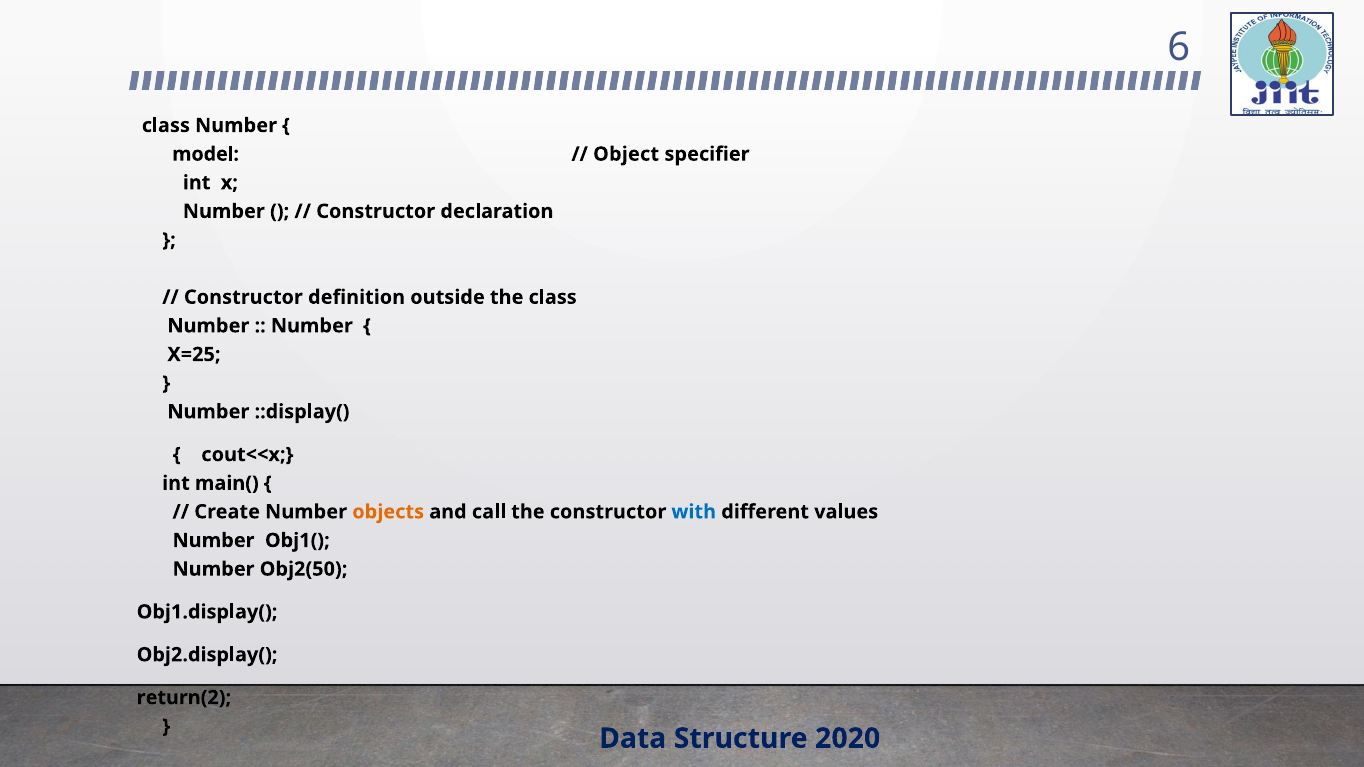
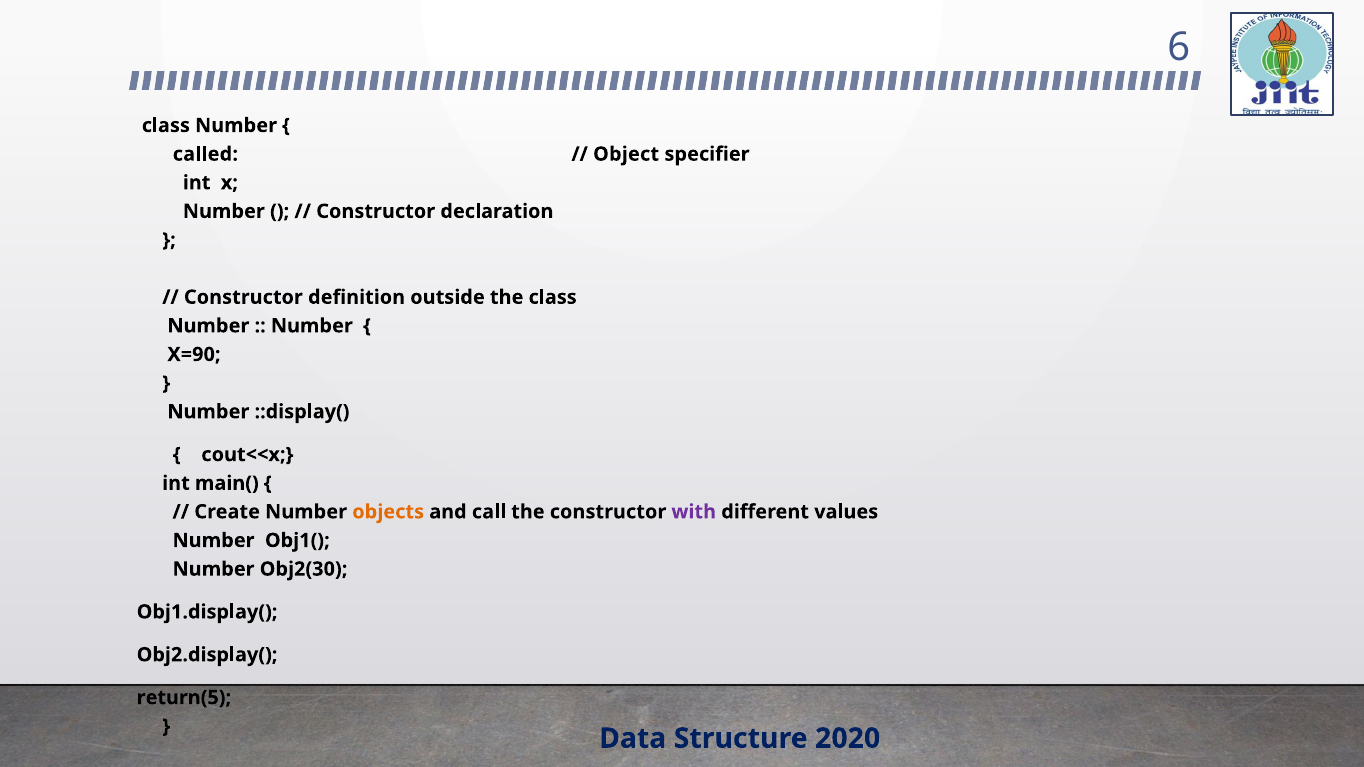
model: model -> called
X=25: X=25 -> X=90
with colour: blue -> purple
Obj2(50: Obj2(50 -> Obj2(30
return(2: return(2 -> return(5
